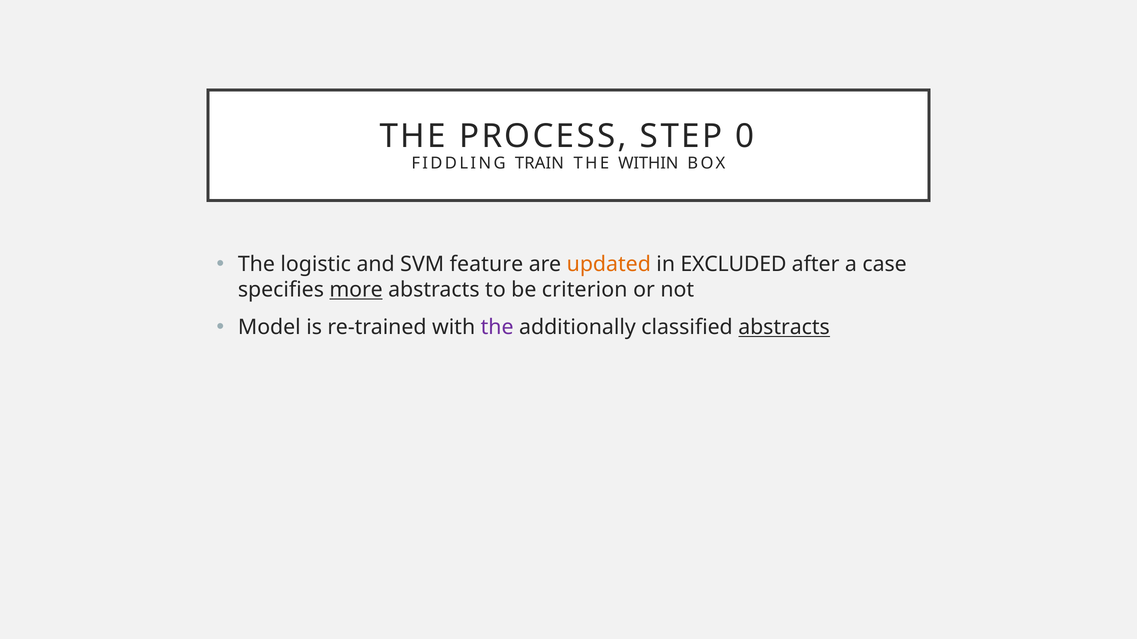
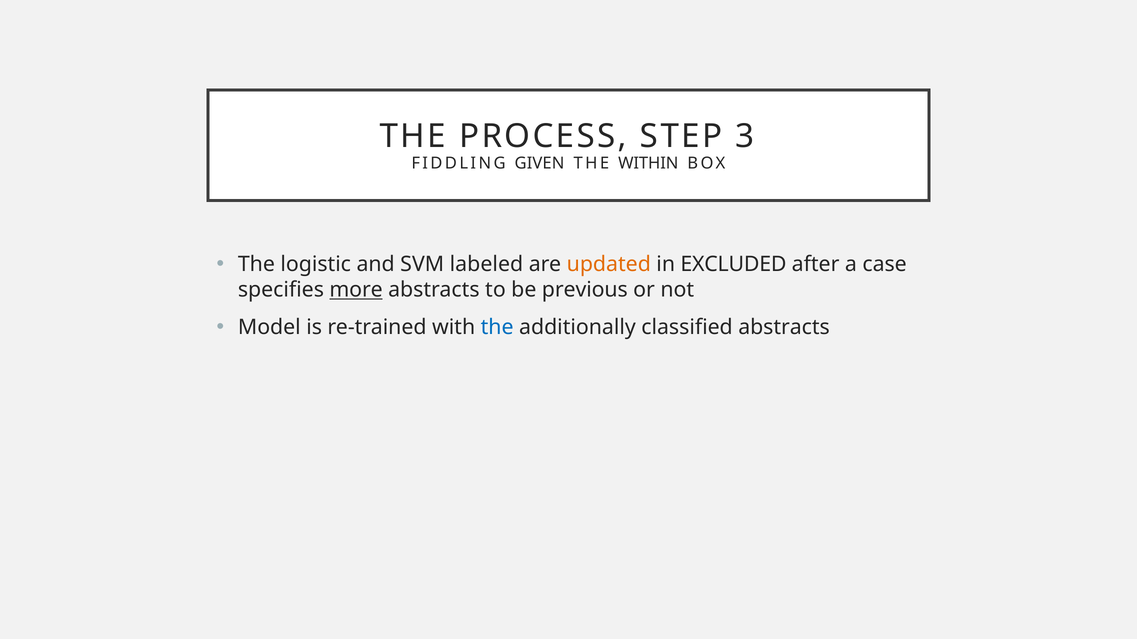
0: 0 -> 3
TRAIN: TRAIN -> GIVEN
feature: feature -> labeled
criterion: criterion -> previous
the at (497, 328) colour: purple -> blue
abstracts at (784, 328) underline: present -> none
